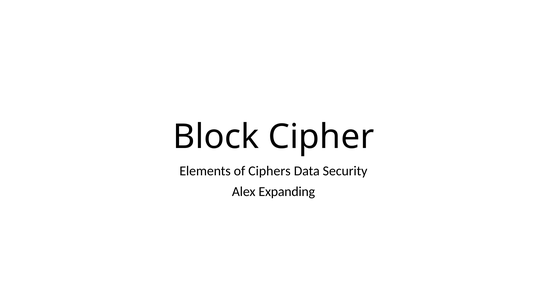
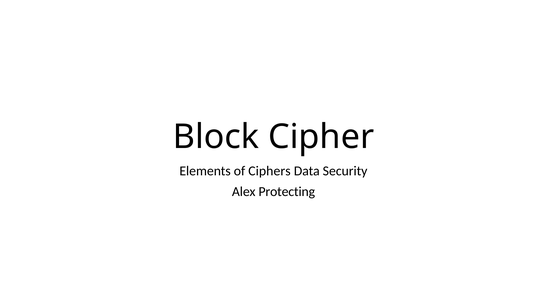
Expanding: Expanding -> Protecting
